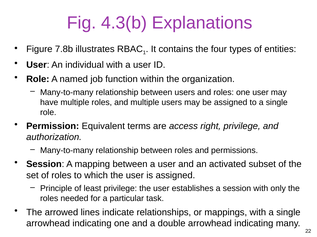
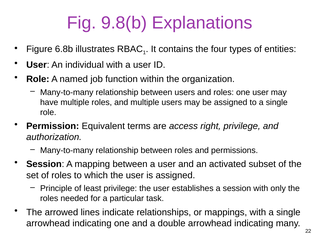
4.3(b: 4.3(b -> 9.8(b
7.8b: 7.8b -> 6.8b
